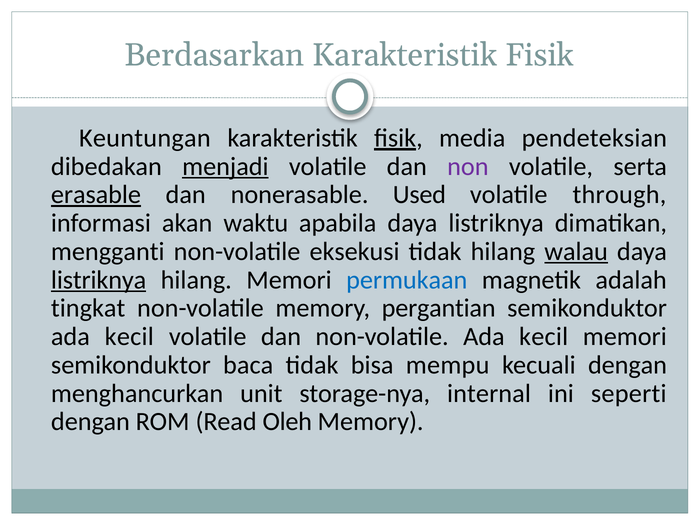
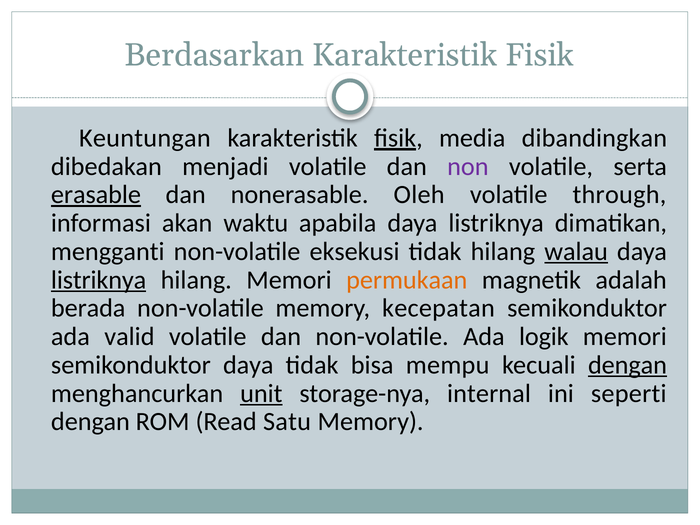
pendeteksian: pendeteksian -> dibandingkan
menjadi underline: present -> none
Used: Used -> Oleh
permukaan colour: blue -> orange
tingkat: tingkat -> berada
pergantian: pergantian -> kecepatan
kecil at (129, 337): kecil -> valid
non-volatile Ada kecil: kecil -> logik
semikonduktor baca: baca -> daya
dengan at (628, 365) underline: none -> present
unit underline: none -> present
Oleh: Oleh -> Satu
